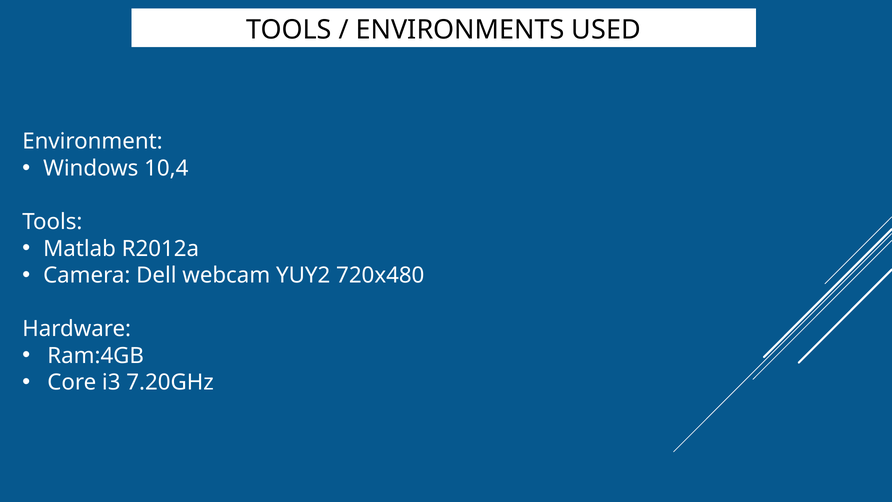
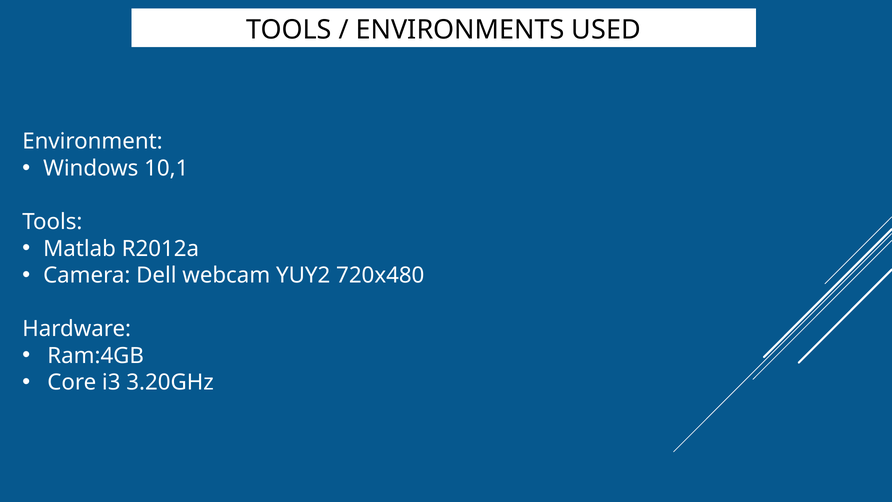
10,4: 10,4 -> 10,1
7.20GHz: 7.20GHz -> 3.20GHz
